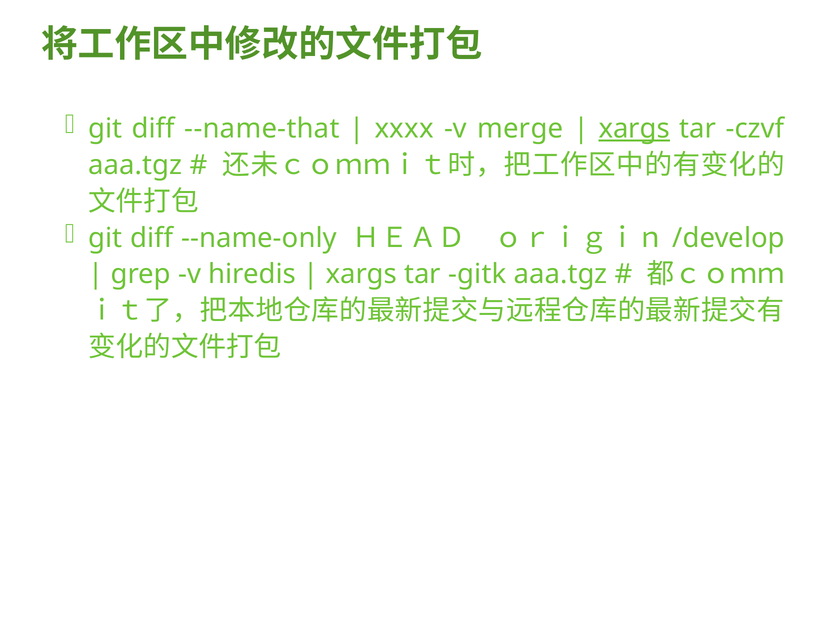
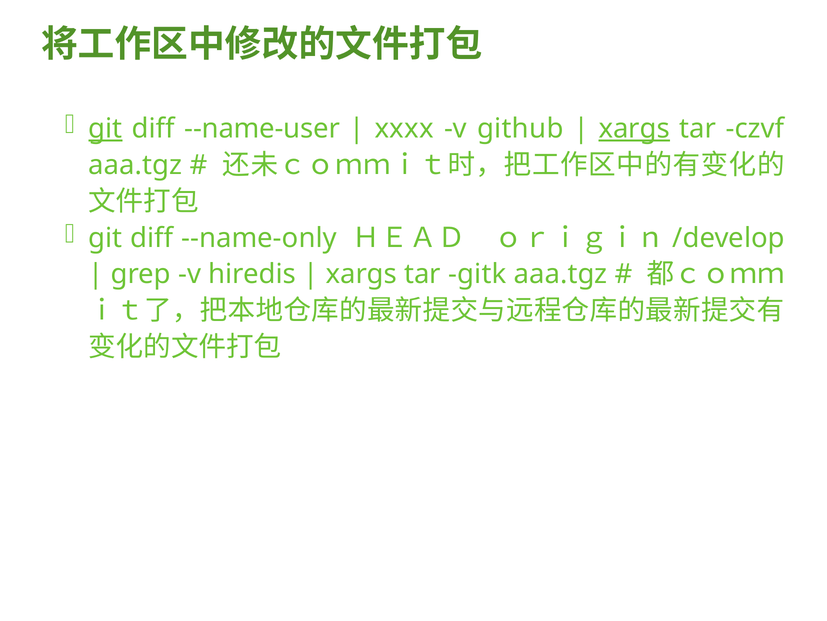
git at (105, 129) underline: none -> present
--name-that: --name-that -> --name-user
merge: merge -> github
